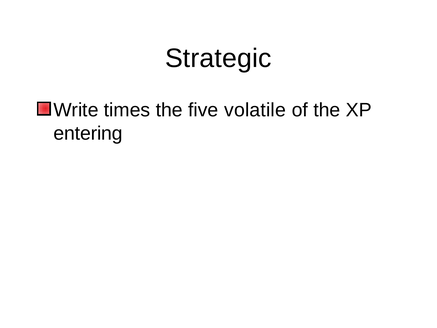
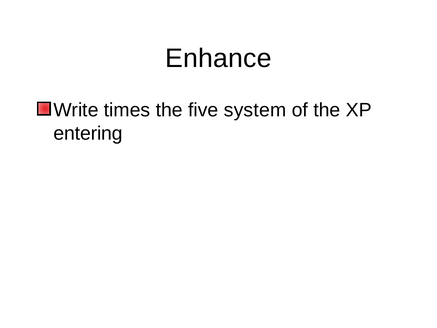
Strategic: Strategic -> Enhance
volatile: volatile -> system
